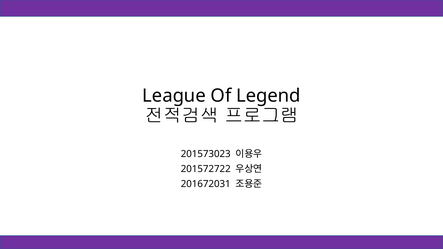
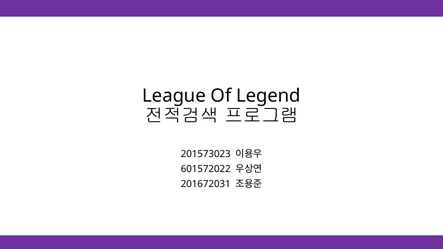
201572722: 201572722 -> 601572022
